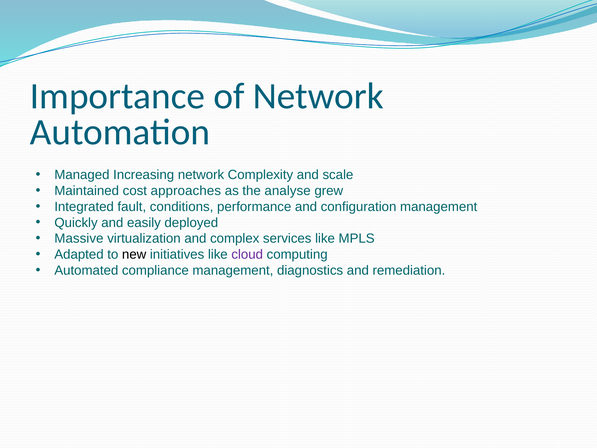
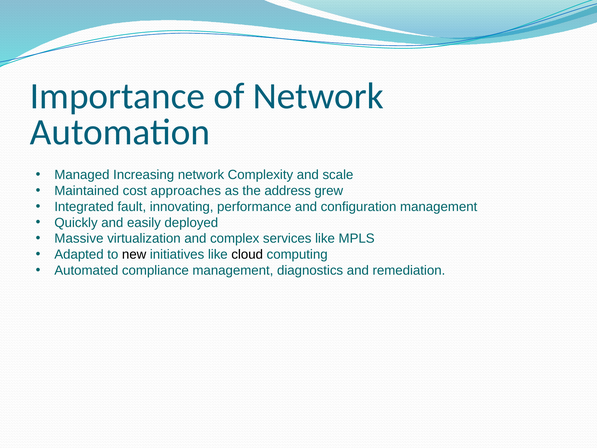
analyse: analyse -> address
conditions: conditions -> innovating
cloud colour: purple -> black
